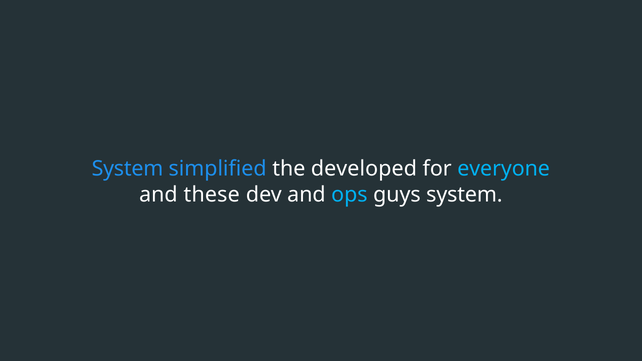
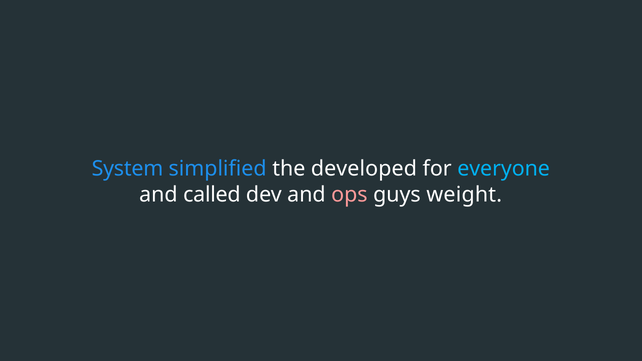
these: these -> called
ops colour: light blue -> pink
guys system: system -> weight
